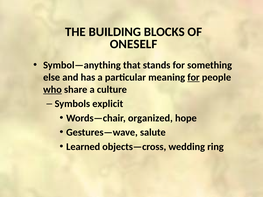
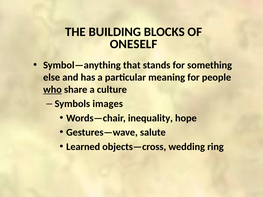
for at (194, 77) underline: present -> none
explicit: explicit -> images
organized: organized -> inequality
